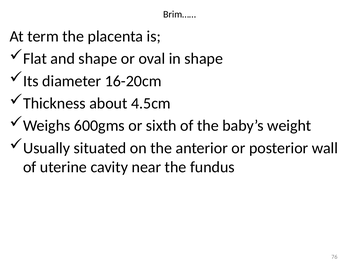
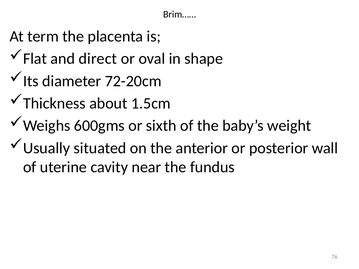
and shape: shape -> direct
16-20cm: 16-20cm -> 72-20cm
4.5cm: 4.5cm -> 1.5cm
